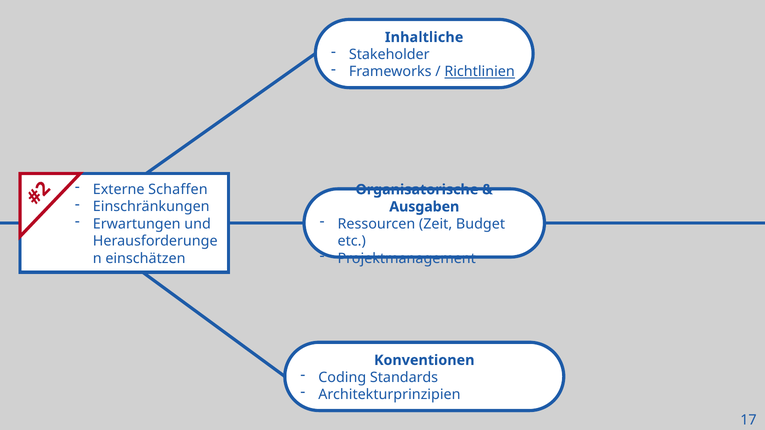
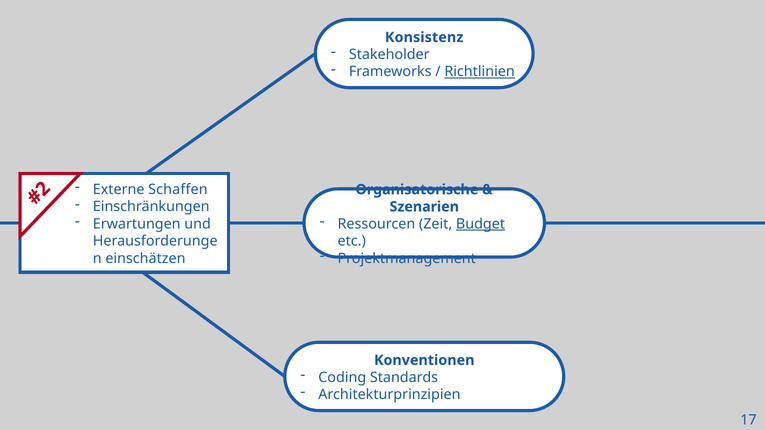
Inhaltliche: Inhaltliche -> Konsistenz
Ausgaben: Ausgaben -> Szenarien
Budget underline: none -> present
